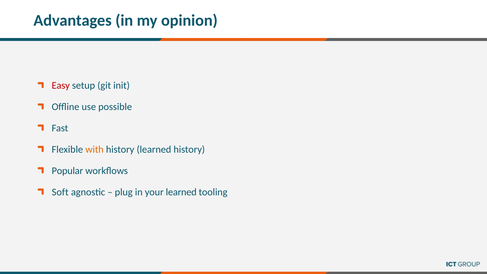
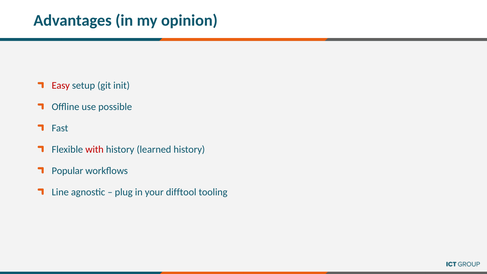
with colour: orange -> red
Soft: Soft -> Line
your learned: learned -> difftool
